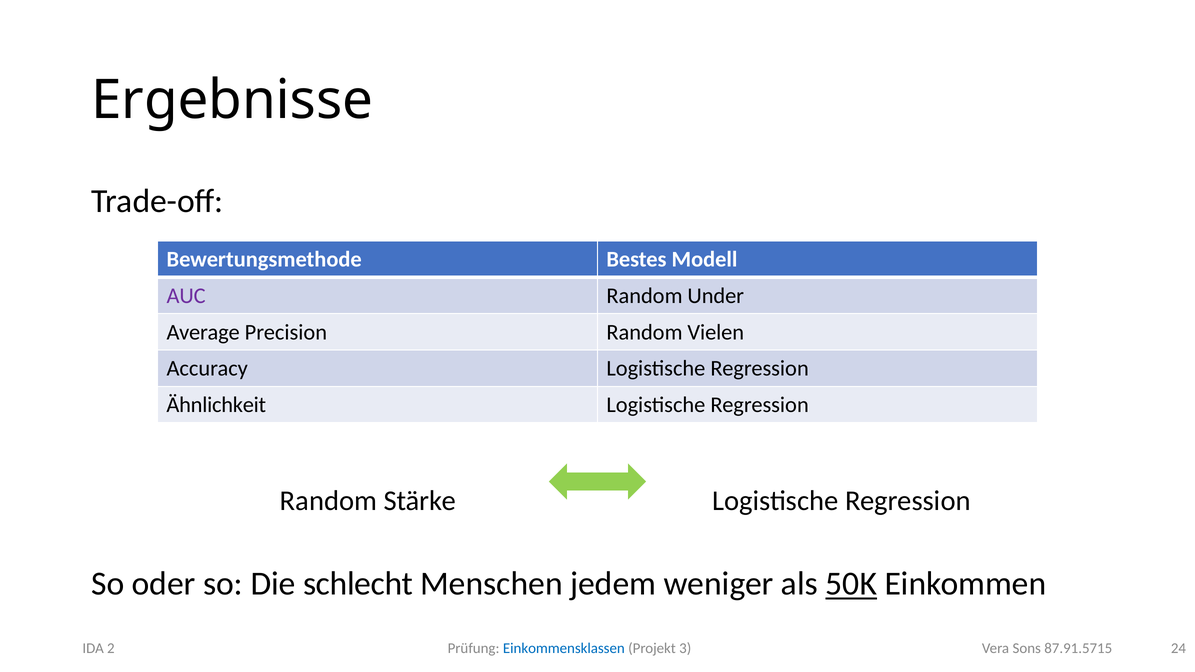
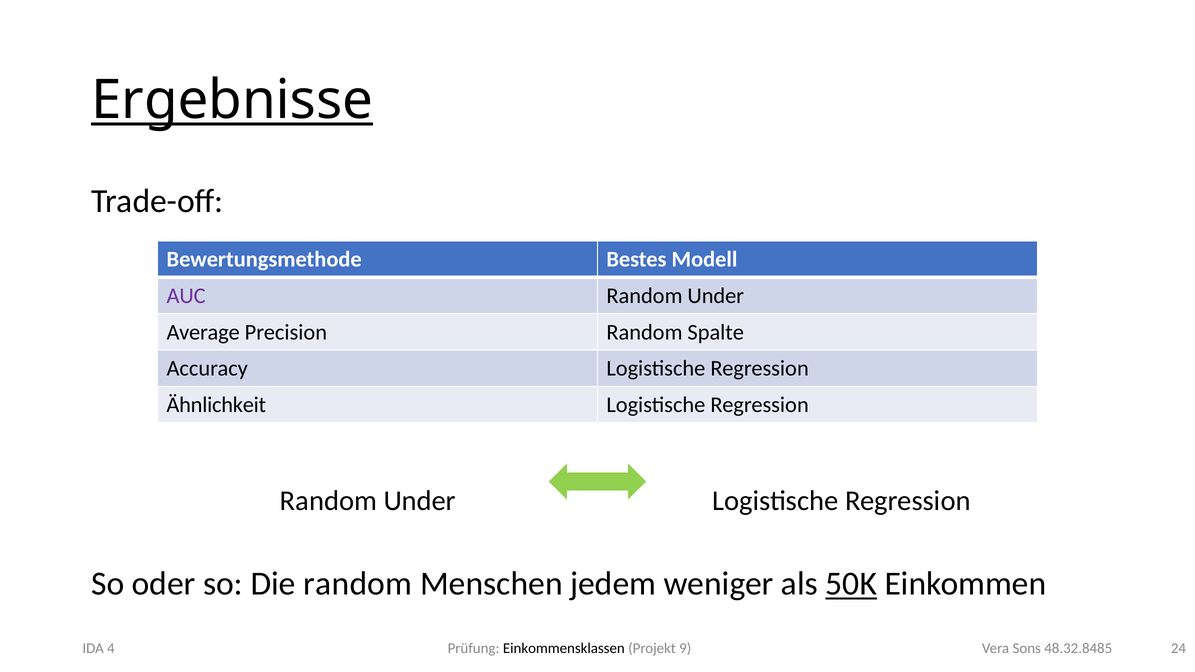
Ergebnisse underline: none -> present
Vielen: Vielen -> Spalte
Stärke at (420, 501): Stärke -> Under
Die schlecht: schlecht -> random
2: 2 -> 4
Einkommensklassen colour: blue -> black
3: 3 -> 9
87.91.5715: 87.91.5715 -> 48.32.8485
